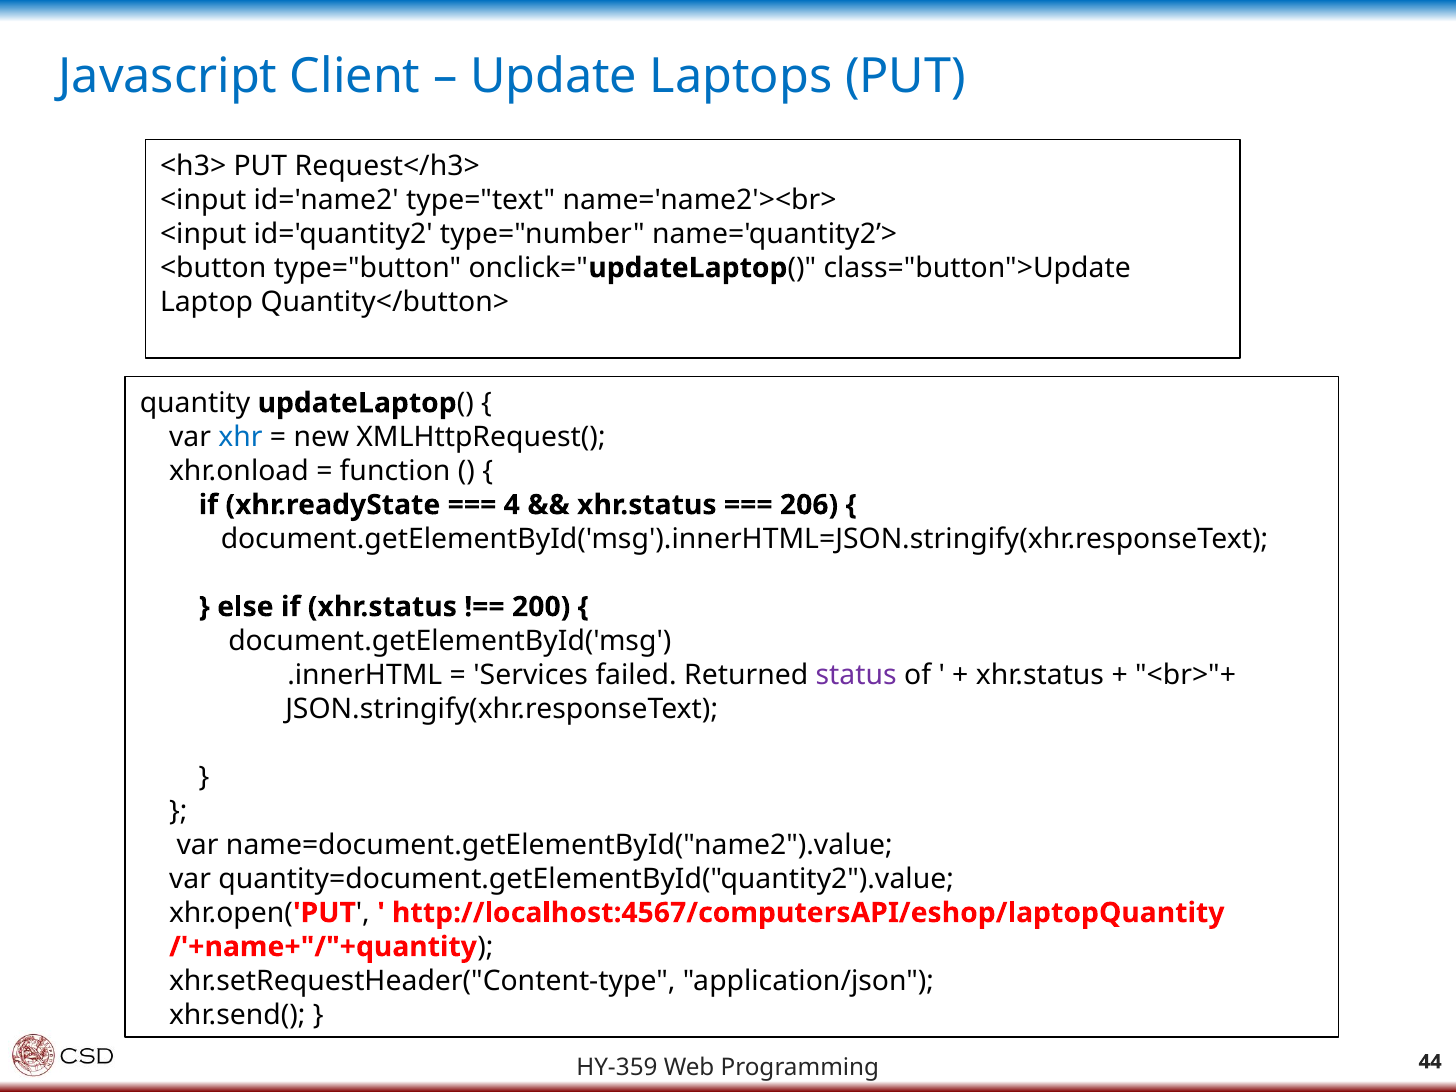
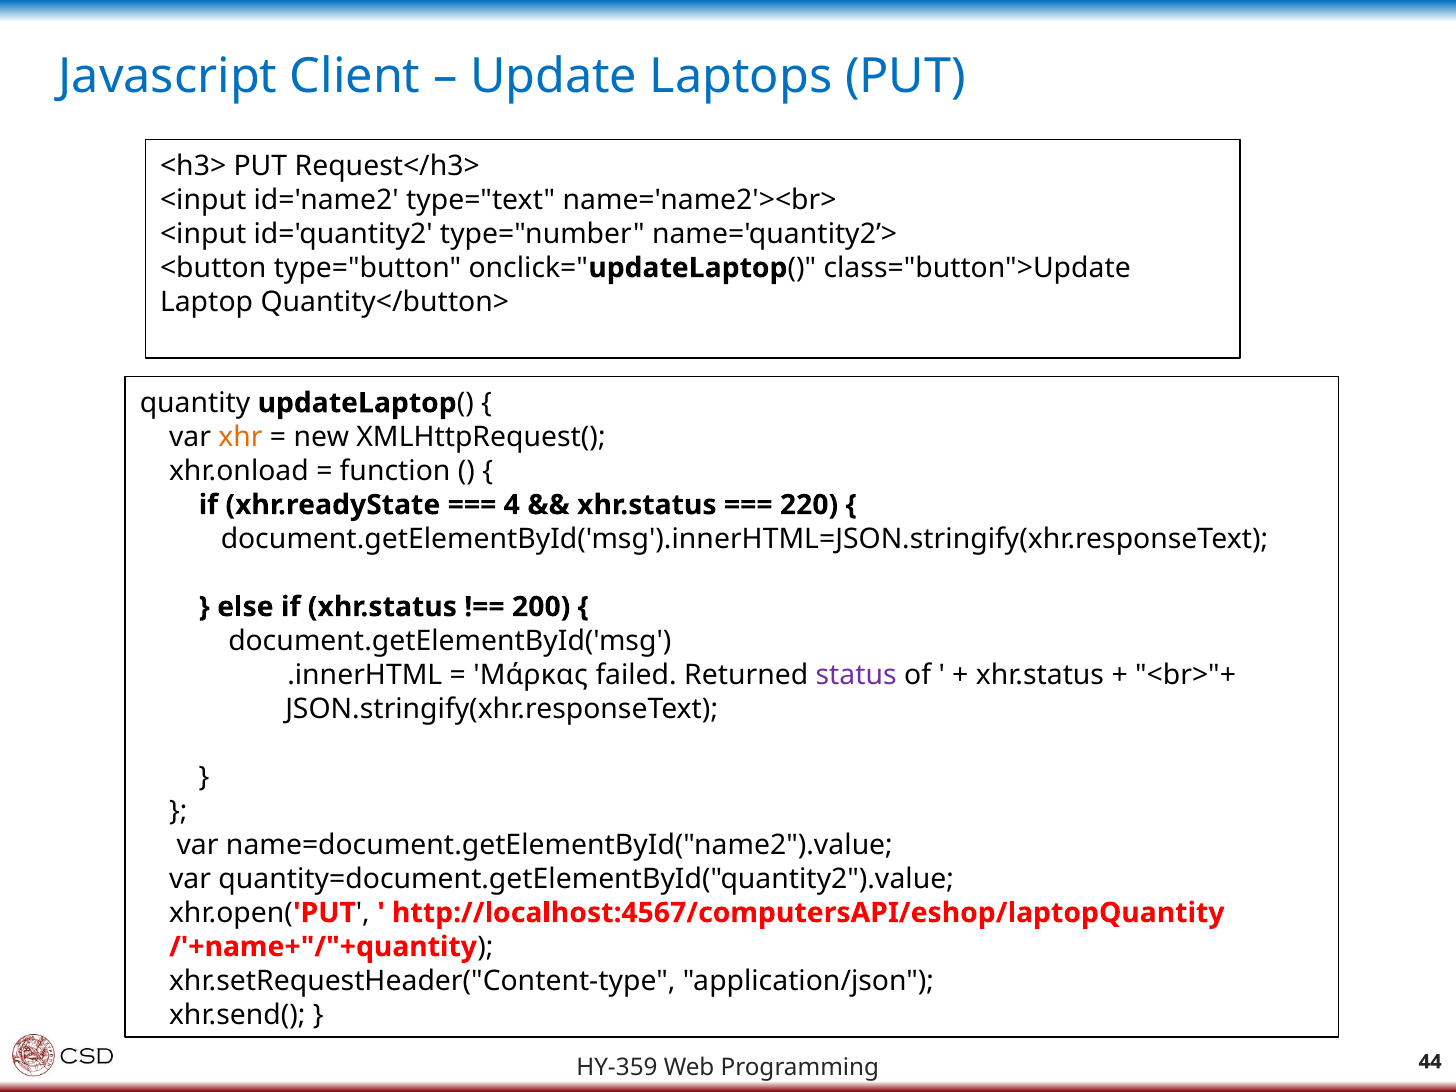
xhr colour: blue -> orange
206: 206 -> 220
Services: Services -> Μάρκας
